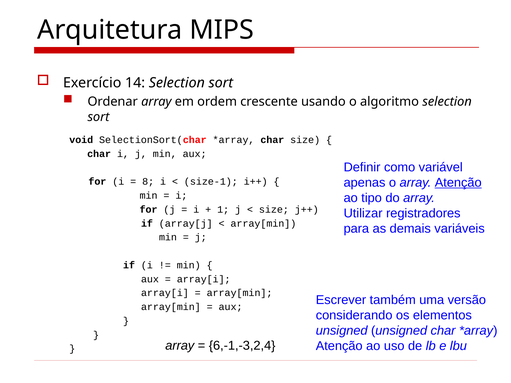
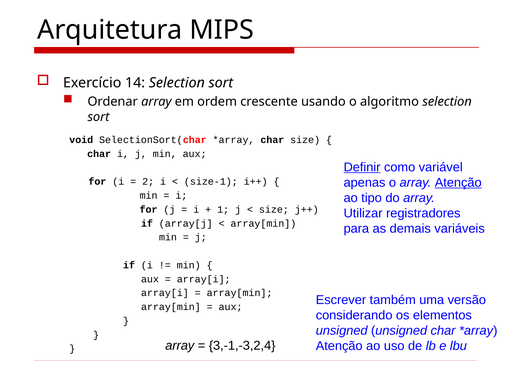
Definir underline: none -> present
8: 8 -> 2
6,-1,-3,2,4: 6,-1,-3,2,4 -> 3,-1,-3,2,4
